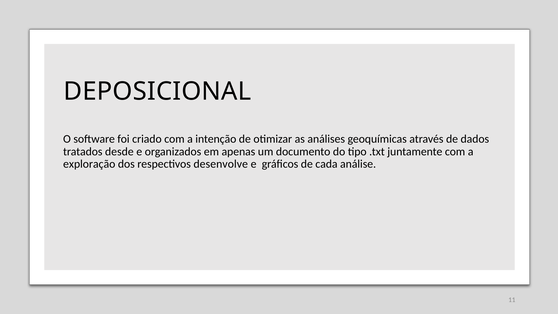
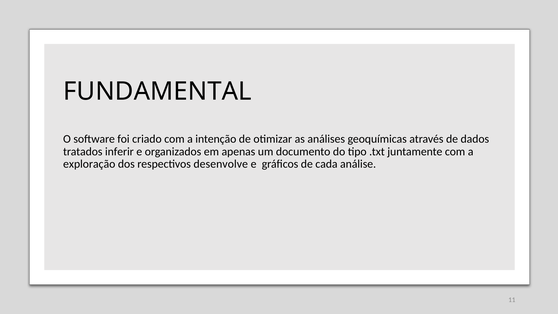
DEPOSICIONAL: DEPOSICIONAL -> FUNDAMENTAL
desde: desde -> inferir
